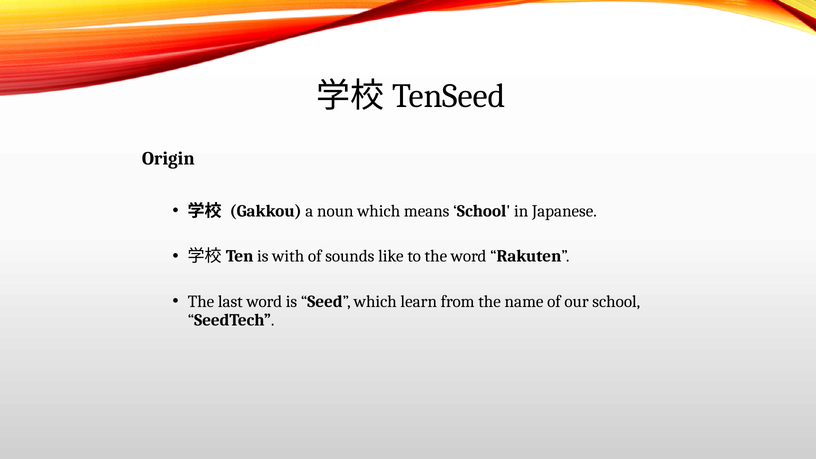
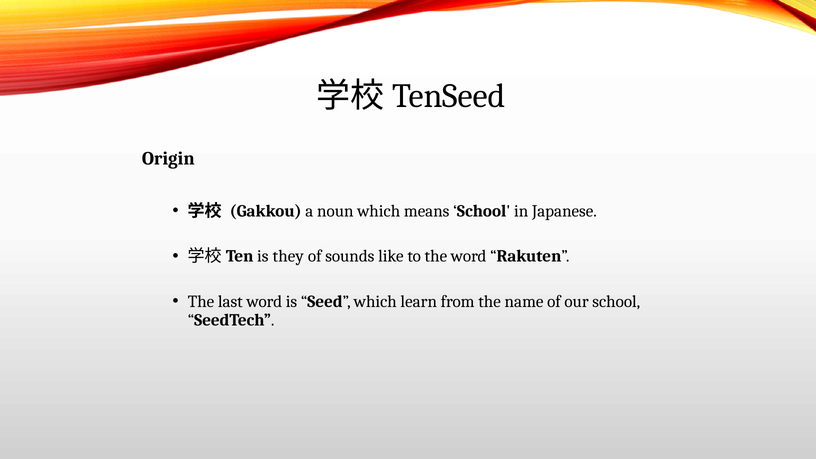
with: with -> they
